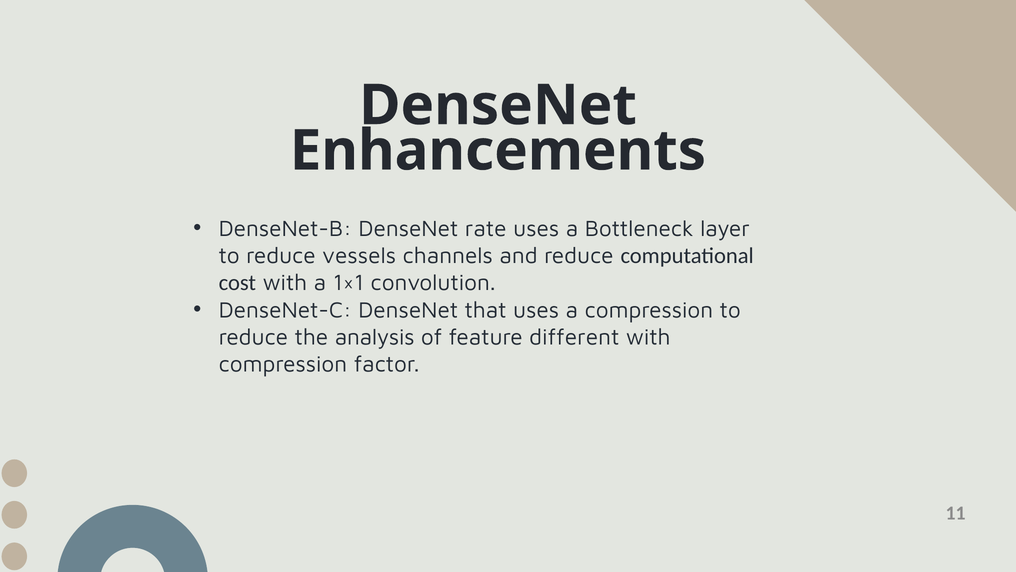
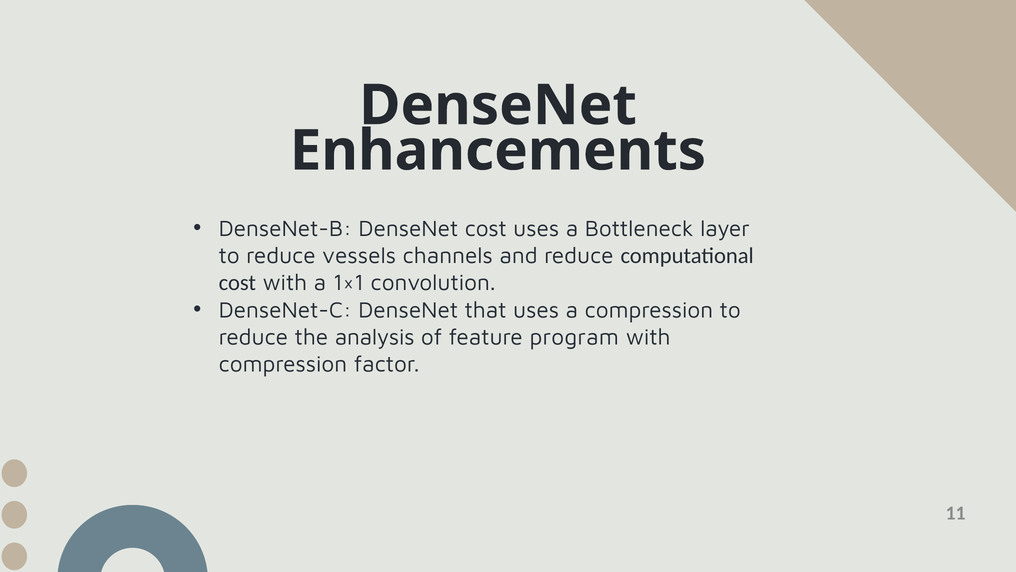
DenseNet rate: rate -> cost
different: different -> program
